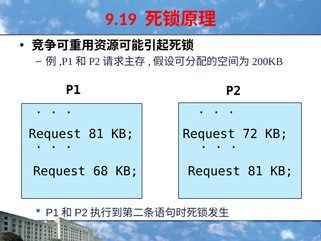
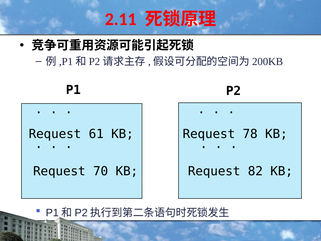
9.19: 9.19 -> 2.11
81 at (96, 134): 81 -> 61
72: 72 -> 78
68: 68 -> 70
81 at (255, 171): 81 -> 82
